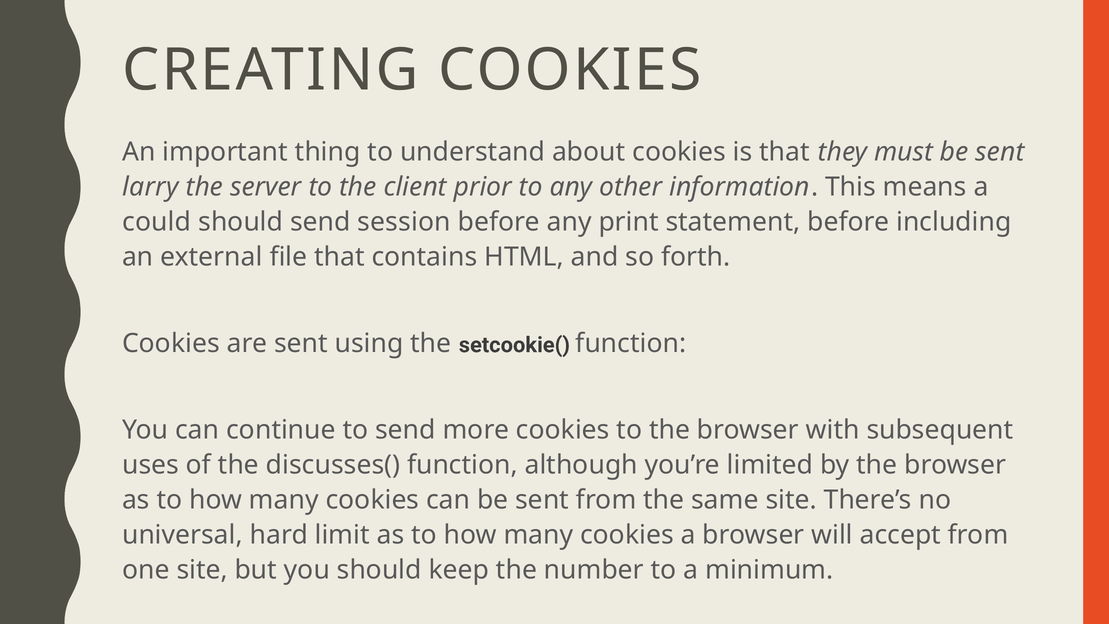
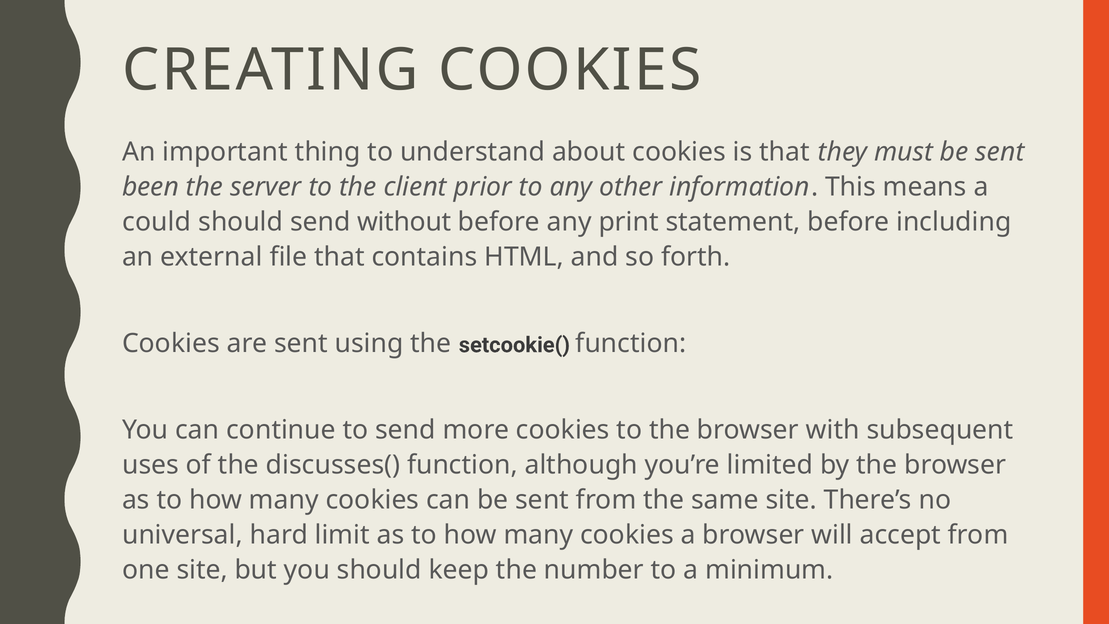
larry: larry -> been
session: session -> without
